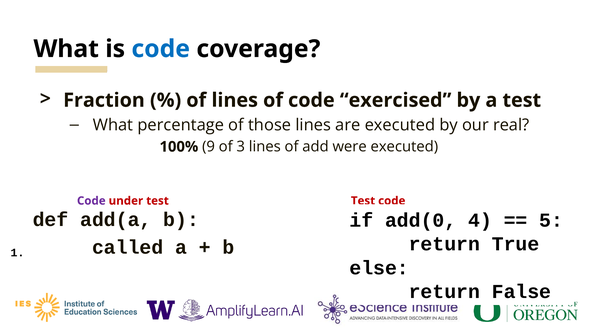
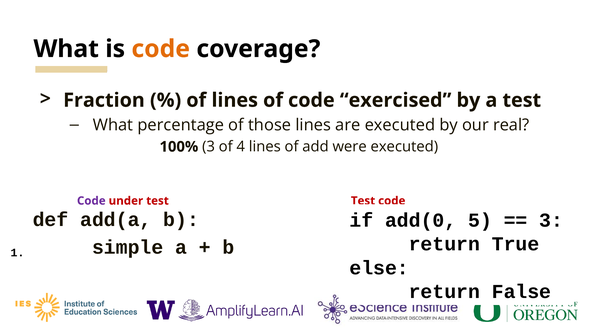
code at (161, 49) colour: blue -> orange
100% 9: 9 -> 3
3: 3 -> 4
4: 4 -> 5
5 at (551, 220): 5 -> 3
called: called -> simple
